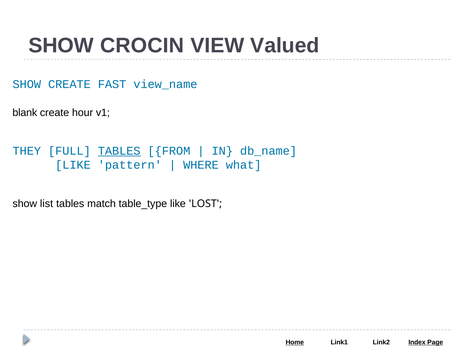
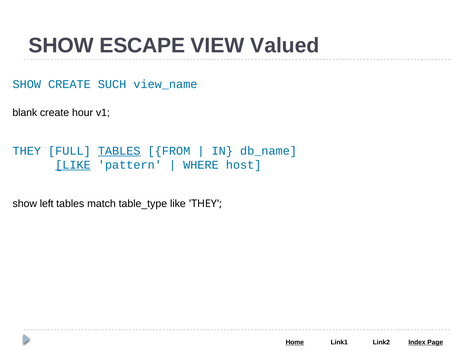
CROCIN: CROCIN -> ESCAPE
FAST: FAST -> SUCH
LIKE at (73, 165) underline: none -> present
what: what -> host
list: list -> left
like LOST: LOST -> THEY
